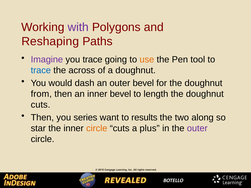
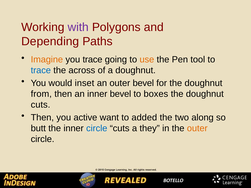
Reshaping: Reshaping -> Depending
Imagine colour: purple -> orange
dash: dash -> inset
length: length -> boxes
series: series -> active
results: results -> added
star: star -> butt
circle at (97, 128) colour: orange -> blue
plus: plus -> they
outer at (197, 128) colour: purple -> orange
